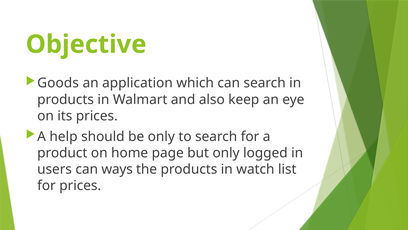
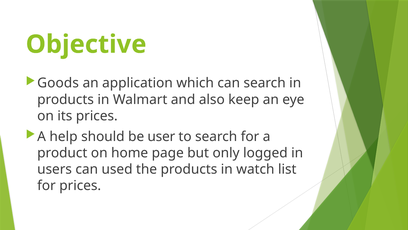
be only: only -> user
ways: ways -> used
